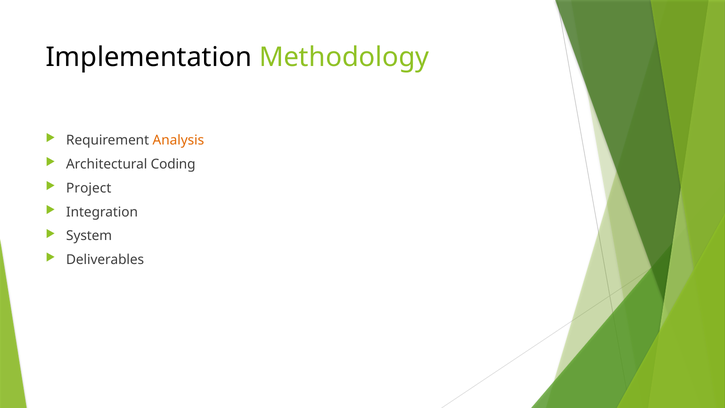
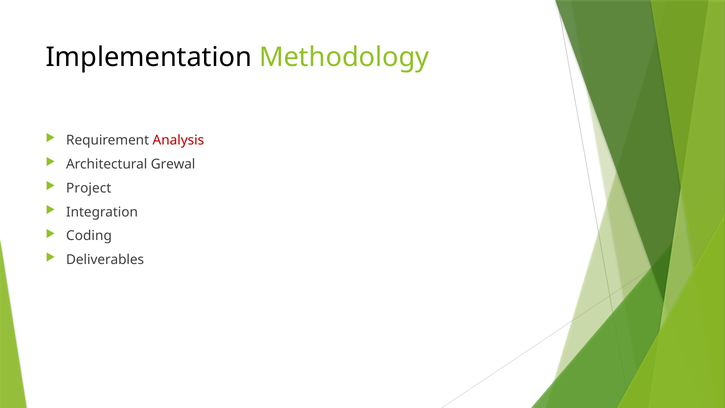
Analysis colour: orange -> red
Coding: Coding -> Grewal
System: System -> Coding
